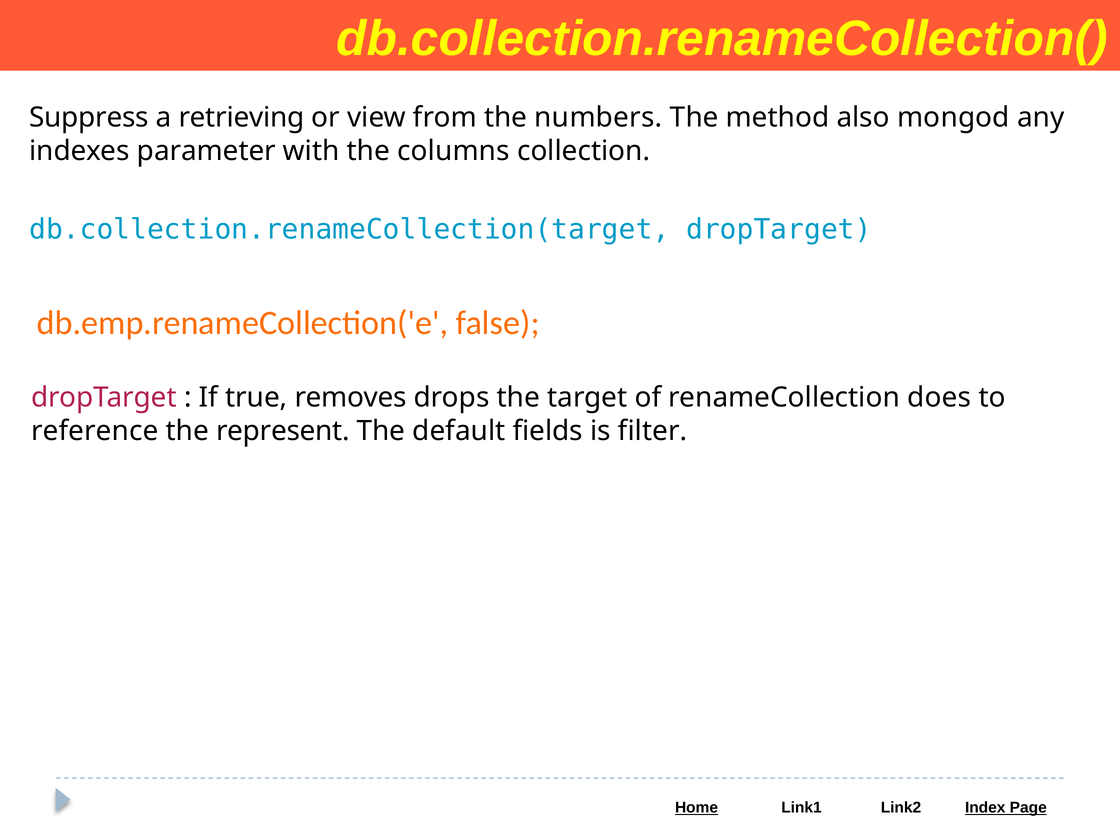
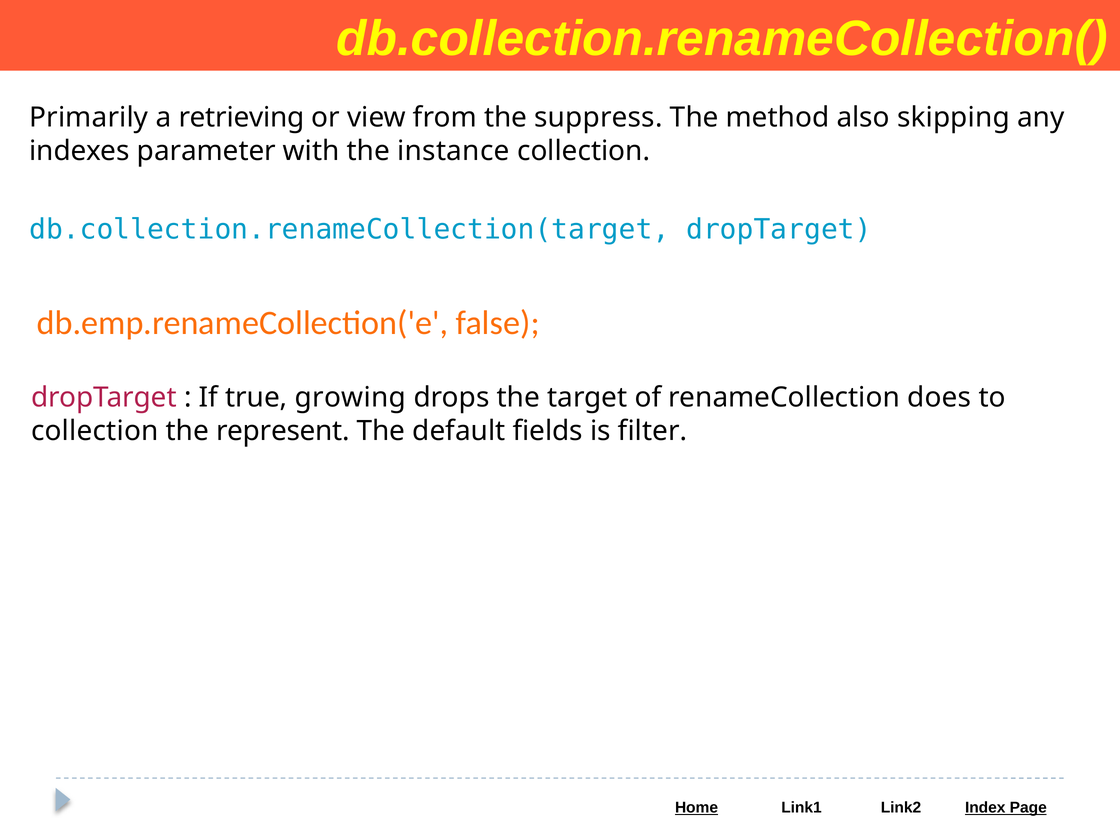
Suppress: Suppress -> Primarily
numbers: numbers -> suppress
mongod: mongod -> skipping
columns: columns -> instance
removes: removes -> growing
reference at (95, 431): reference -> collection
